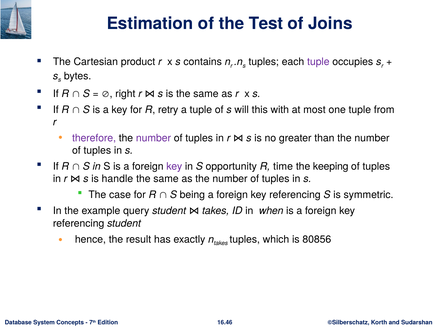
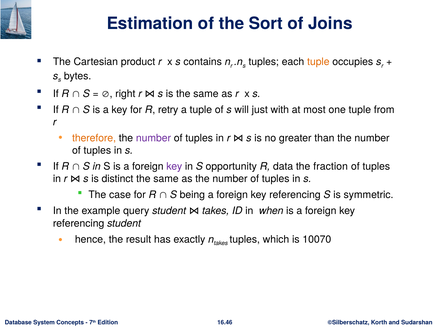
Test: Test -> Sort
tuple at (318, 62) colour: purple -> orange
this: this -> just
therefore colour: purple -> orange
time: time -> data
keeping: keeping -> fraction
handle: handle -> distinct
80856: 80856 -> 10070
